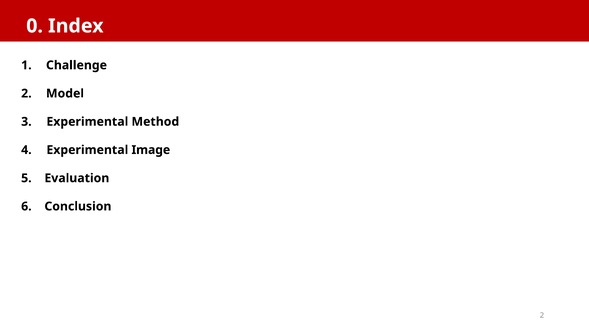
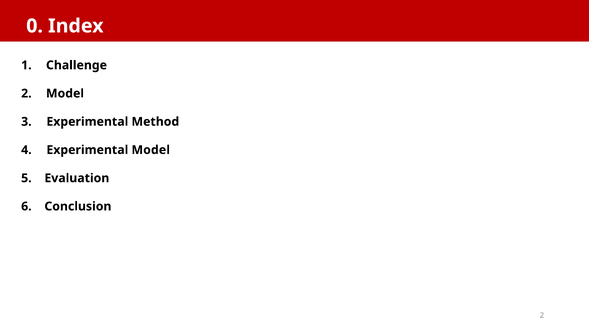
Experimental Image: Image -> Model
